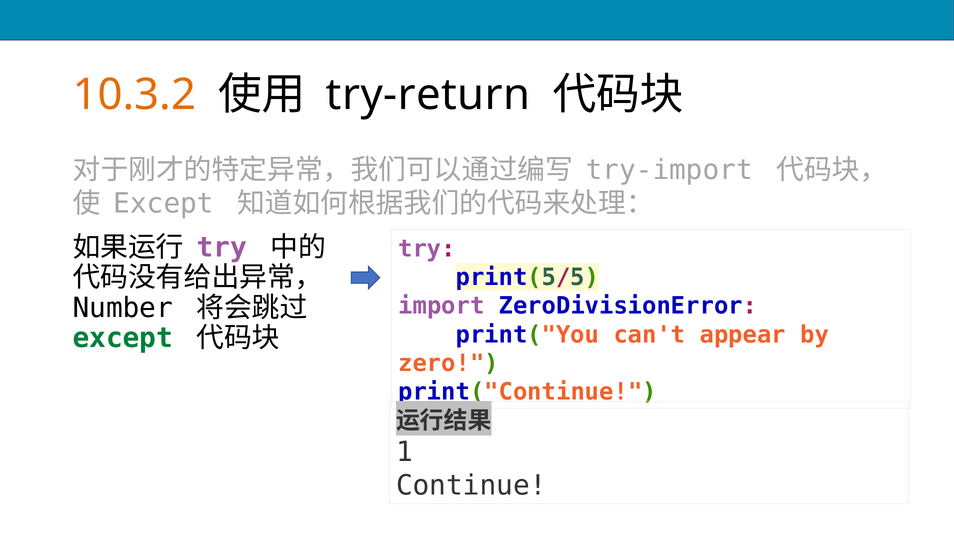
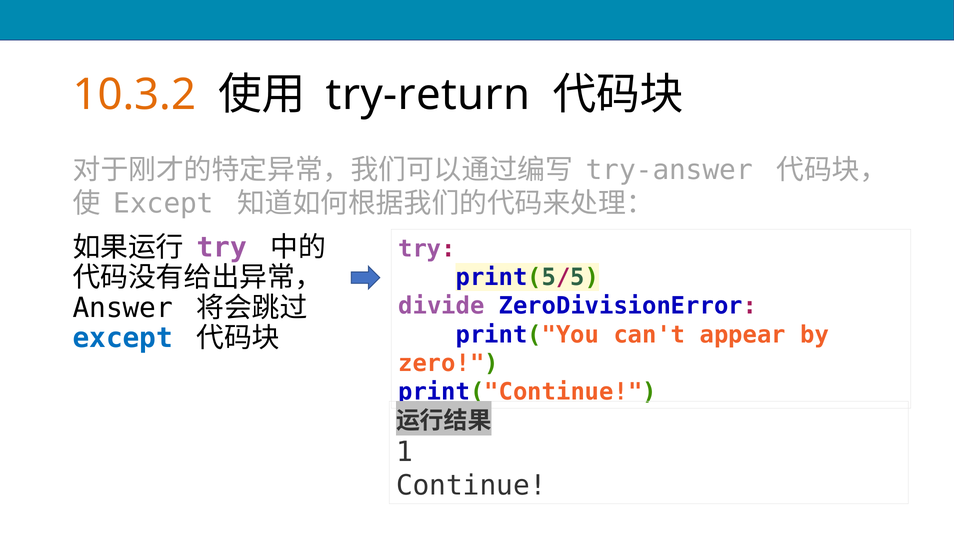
try-import: try-import -> try-answer
import: import -> divide
Number: Number -> Answer
except at (123, 338) colour: green -> blue
